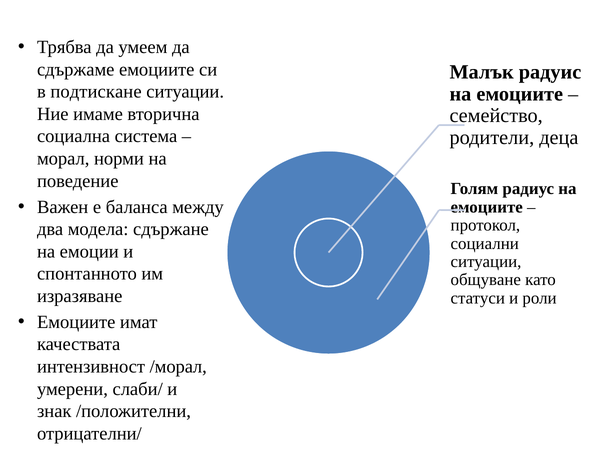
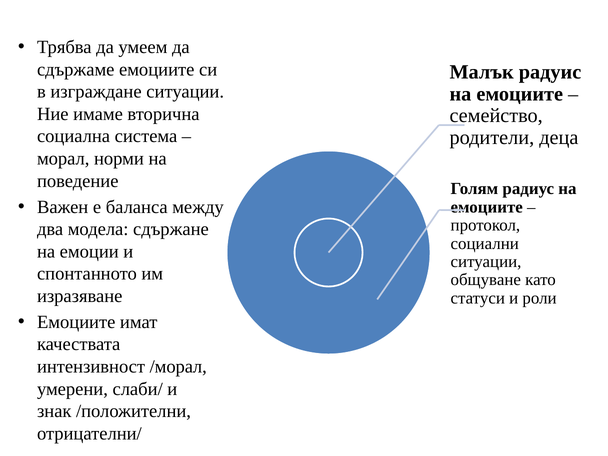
подтискане: подтискане -> изграждане
